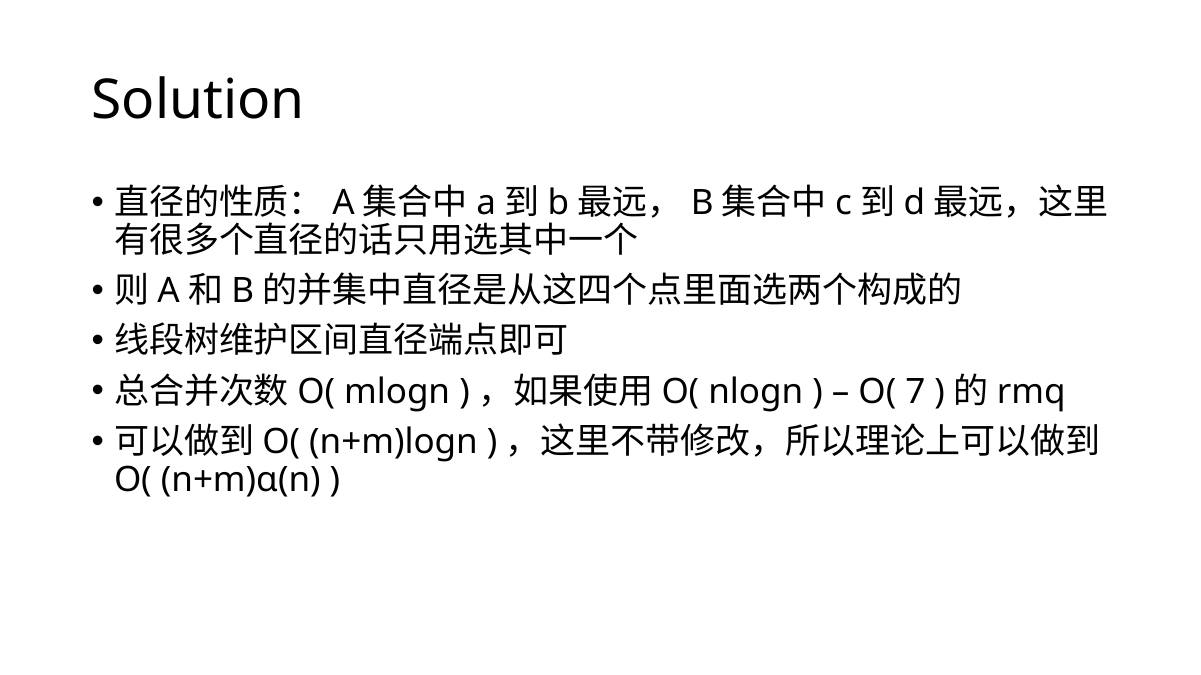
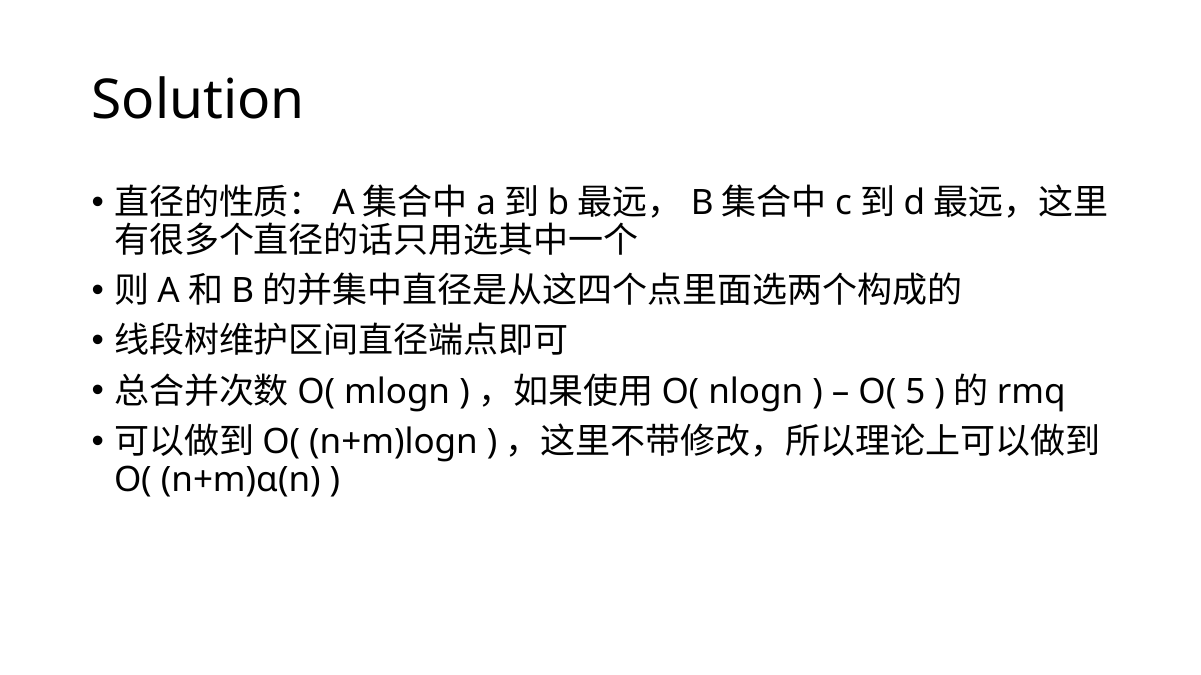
7: 7 -> 5
